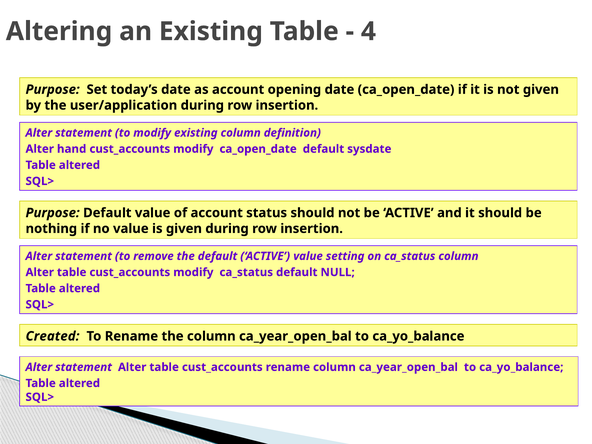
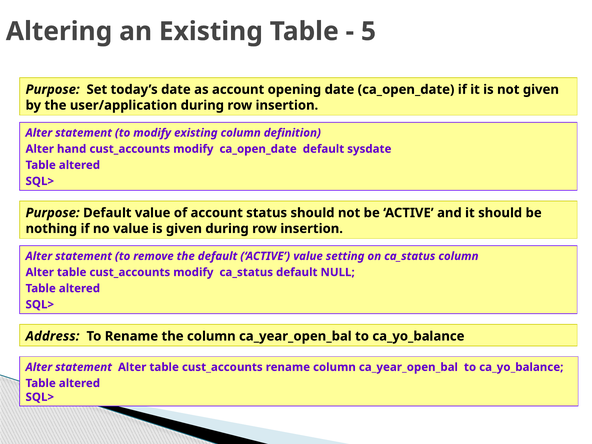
4: 4 -> 5
Created: Created -> Address
